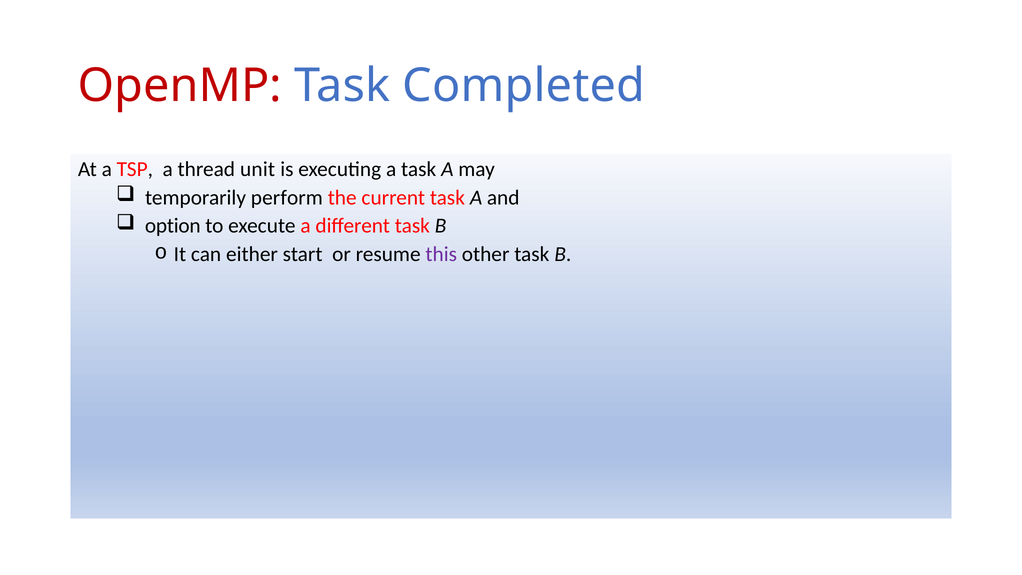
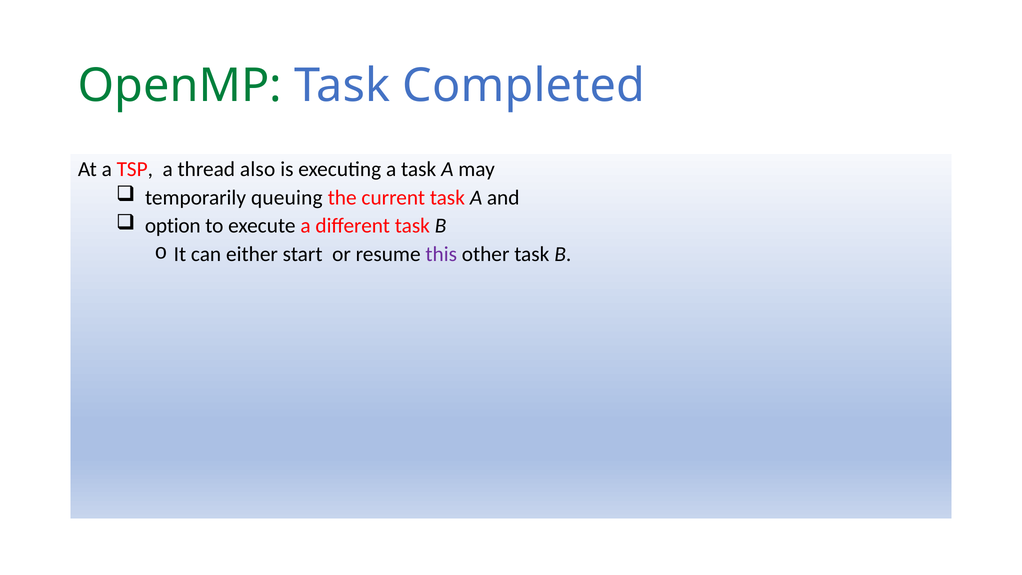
OpenMP colour: red -> green
unit: unit -> also
perform: perform -> queuing
